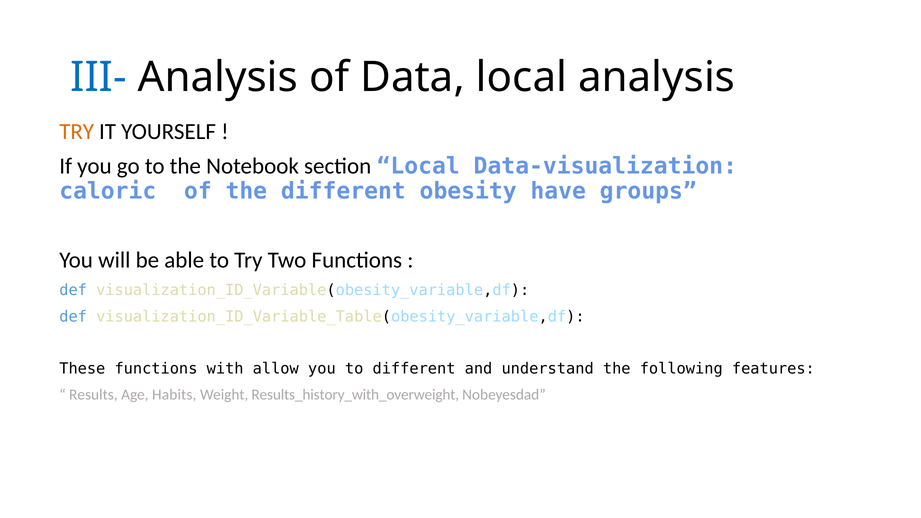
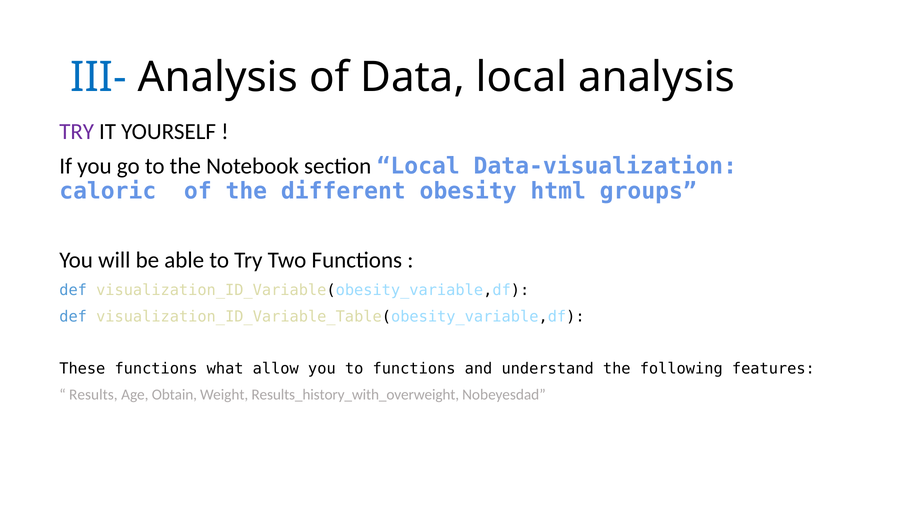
TRY at (77, 132) colour: orange -> purple
have: have -> html
with: with -> what
to different: different -> functions
Habits: Habits -> Obtain
